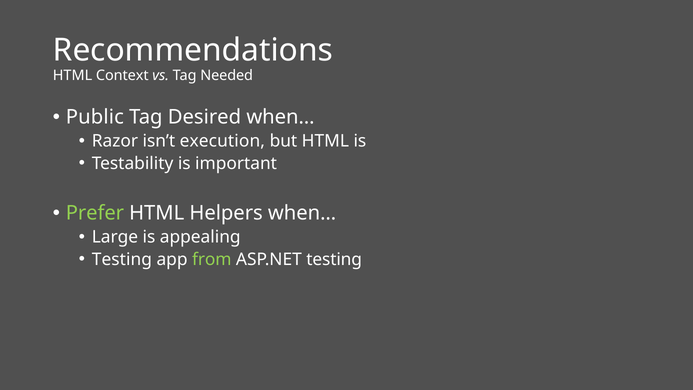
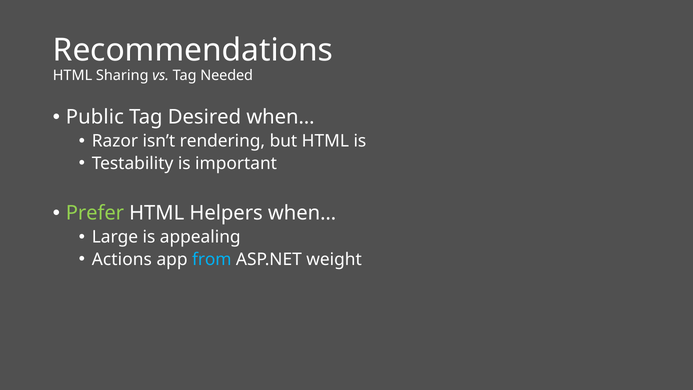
Context: Context -> Sharing
execution: execution -> rendering
Testing at (122, 259): Testing -> Actions
from colour: light green -> light blue
ASP.NET testing: testing -> weight
